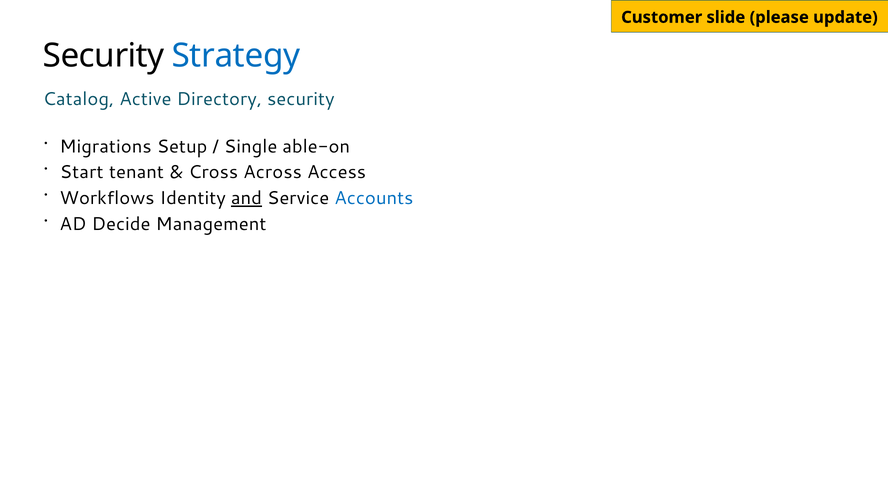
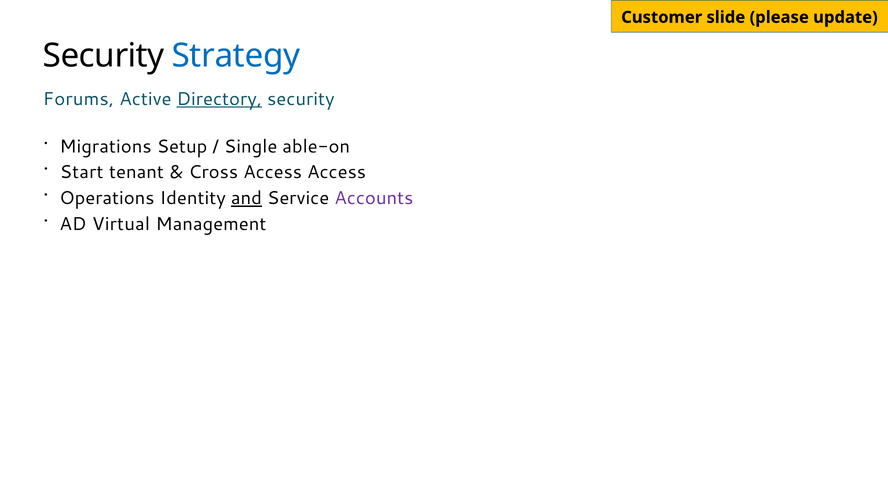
Catalog: Catalog -> Forums
Directory underline: none -> present
Cross Across: Across -> Access
Workflows: Workflows -> Operations
Accounts colour: blue -> purple
Decide: Decide -> Virtual
